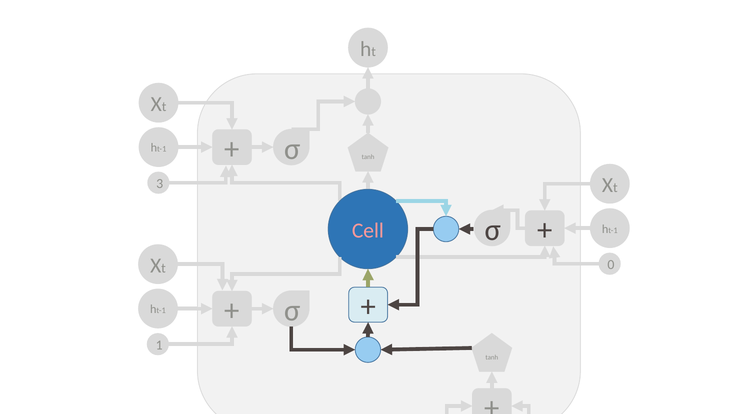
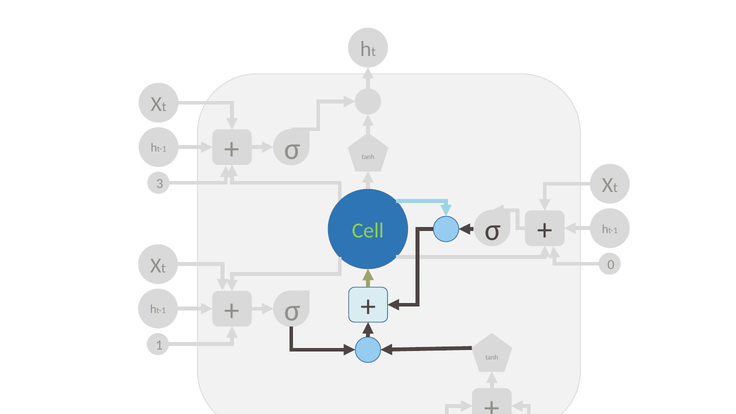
Cell colour: pink -> light green
